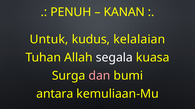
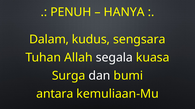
KANAN: KANAN -> HANYA
Untuk: Untuk -> Dalam
kelalaian: kelalaian -> sengsara
dan colour: pink -> white
